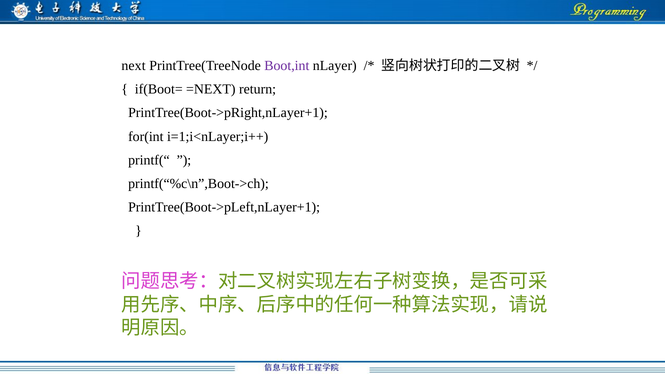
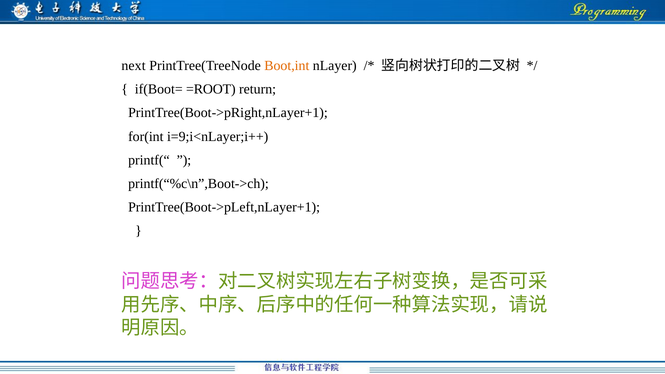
Boot,int colour: purple -> orange
=NEXT: =NEXT -> =ROOT
i=1;i<nLayer;i++: i=1;i<nLayer;i++ -> i=9;i<nLayer;i++
